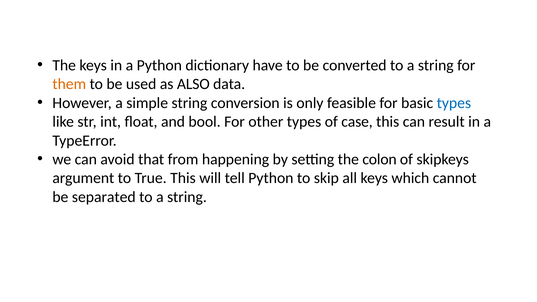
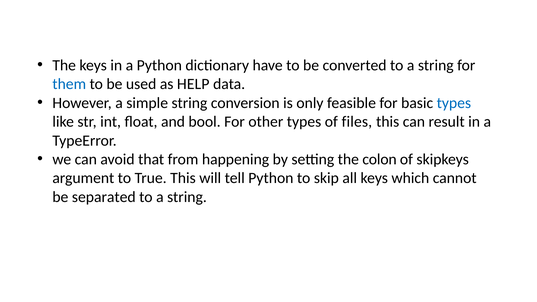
them colour: orange -> blue
ALSO: ALSO -> HELP
case: case -> files
